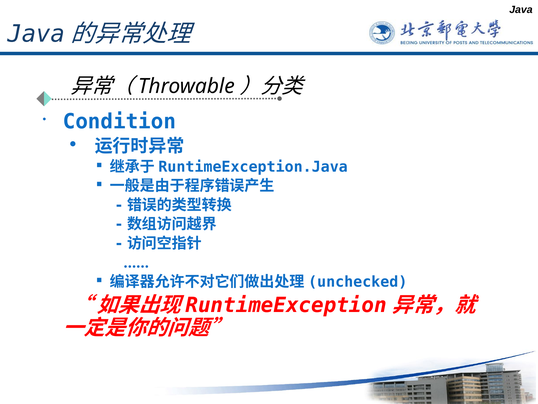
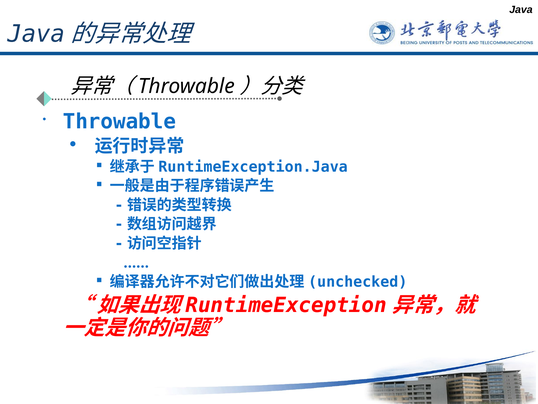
Condition at (119, 121): Condition -> Throwable
